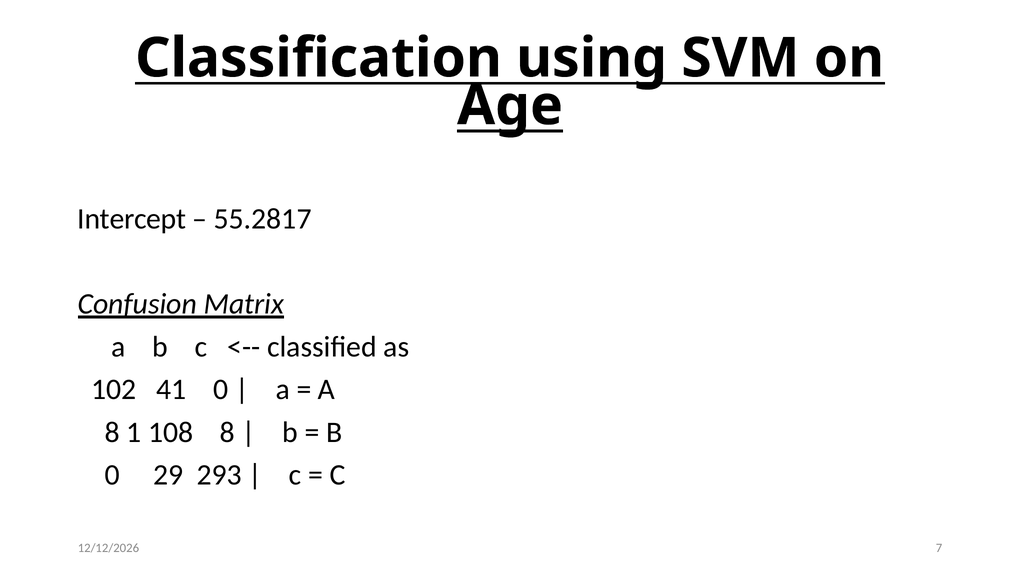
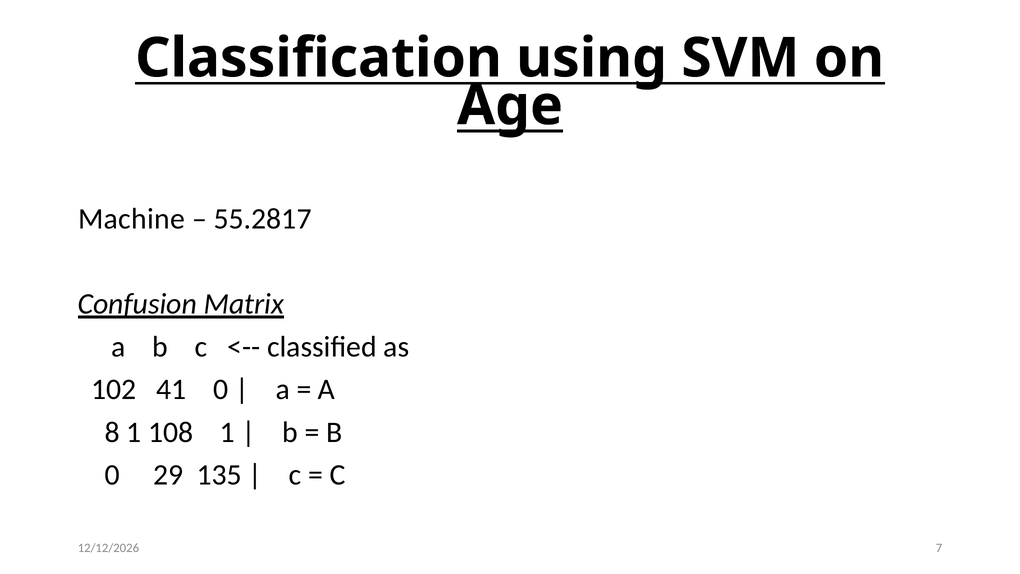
Intercept: Intercept -> Machine
108 8: 8 -> 1
293: 293 -> 135
